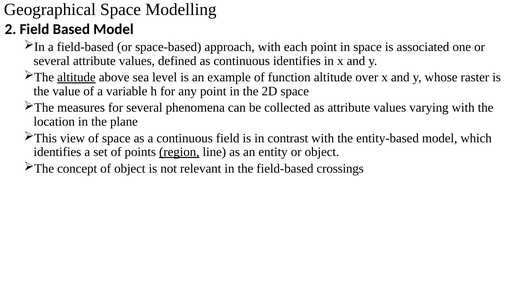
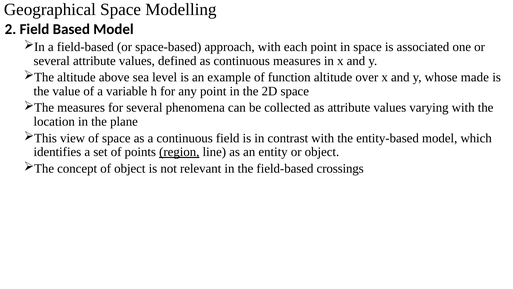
continuous identifies: identifies -> measures
altitude at (76, 77) underline: present -> none
raster: raster -> made
